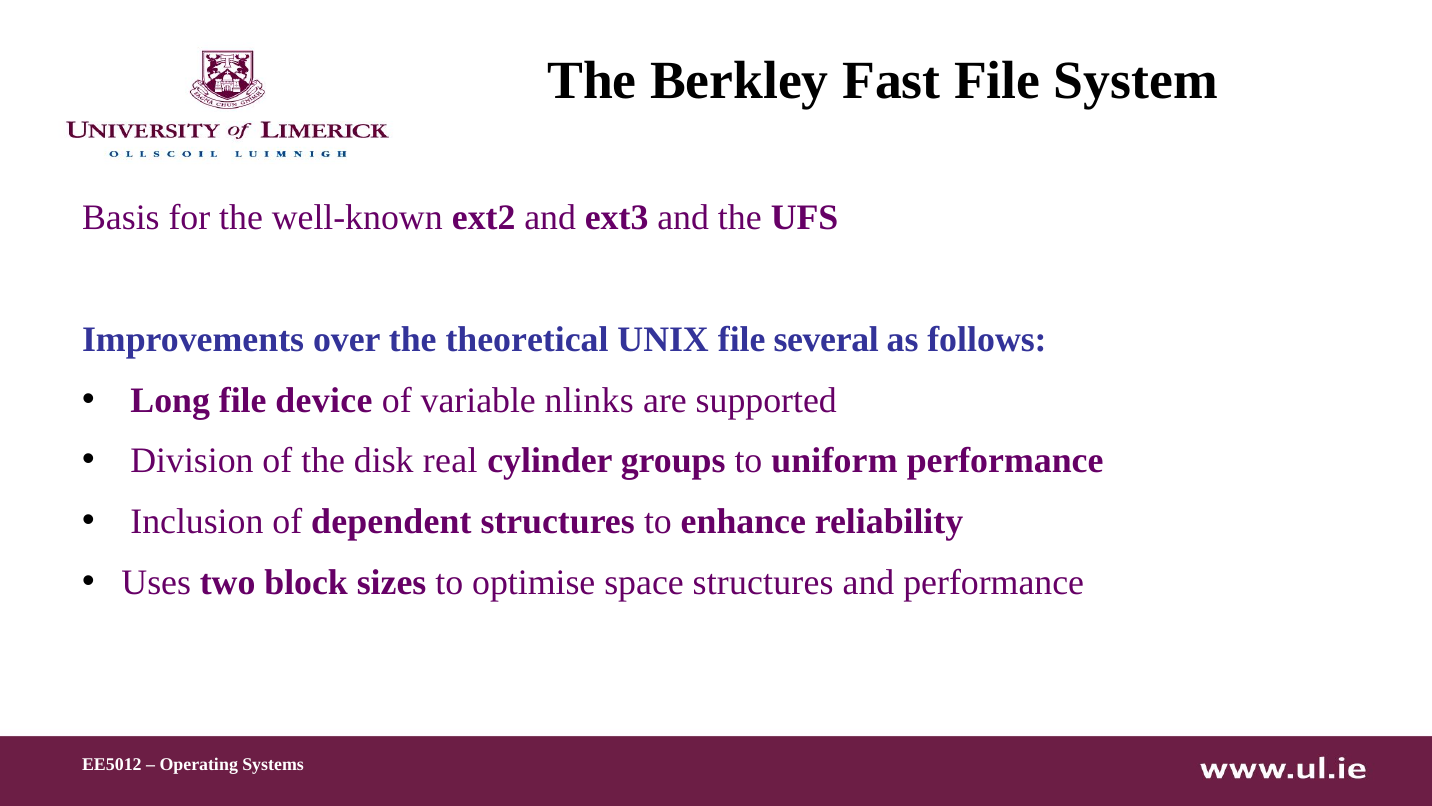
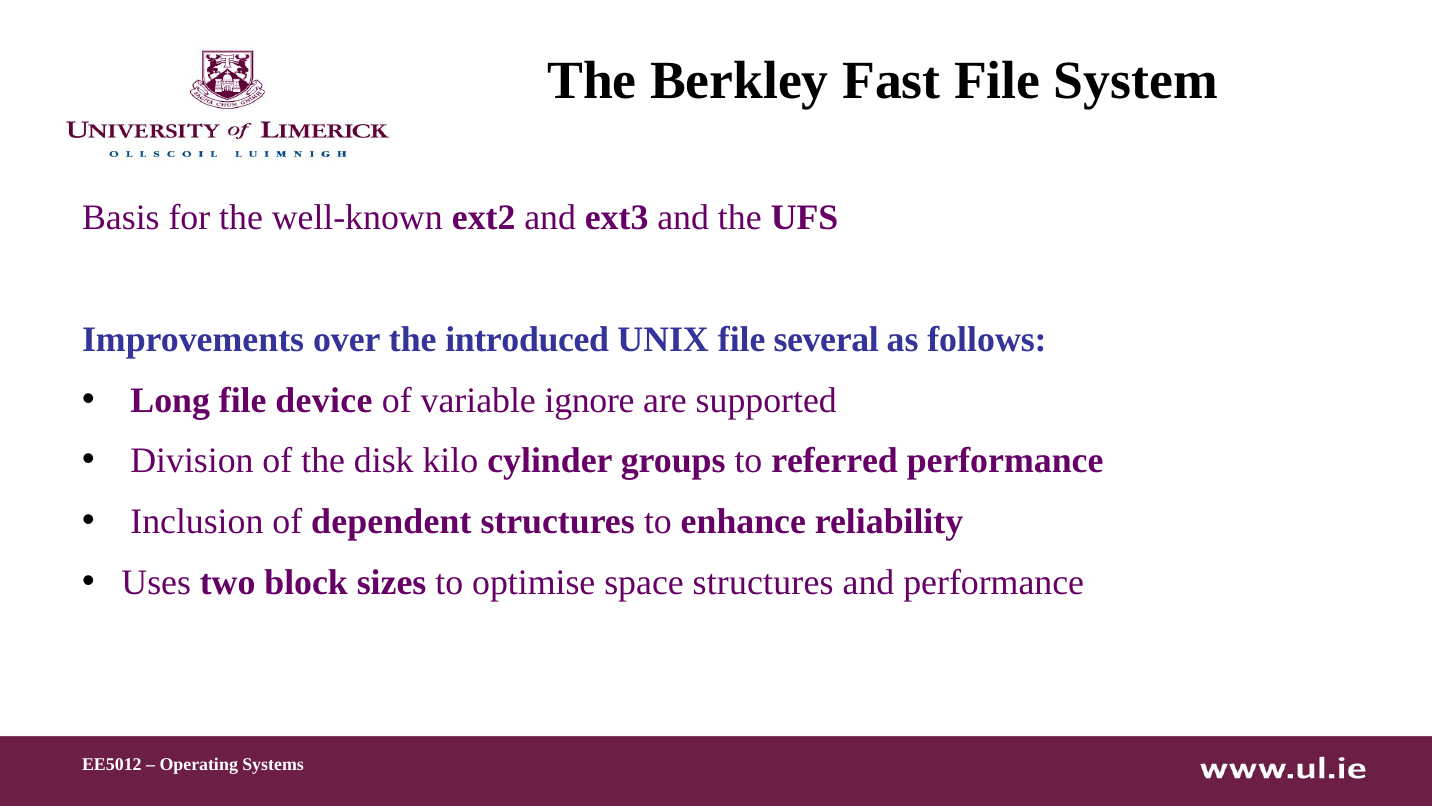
theoretical: theoretical -> introduced
nlinks: nlinks -> ignore
real: real -> kilo
uniform: uniform -> referred
